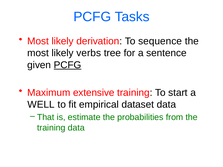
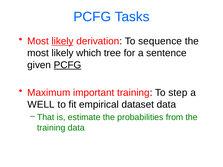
likely at (63, 41) underline: none -> present
verbs: verbs -> which
extensive: extensive -> important
start: start -> step
